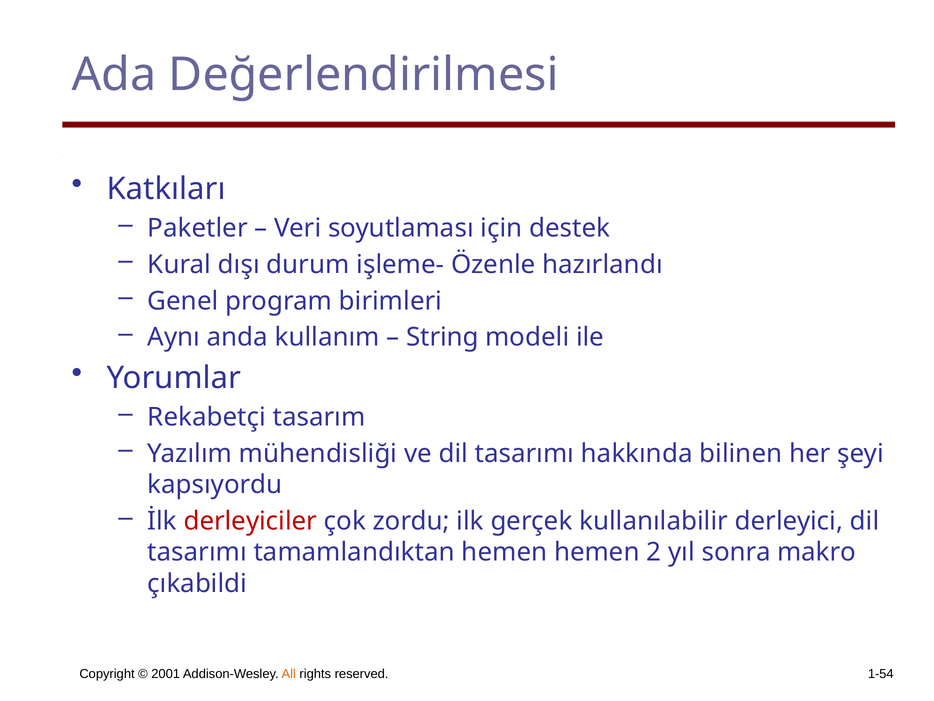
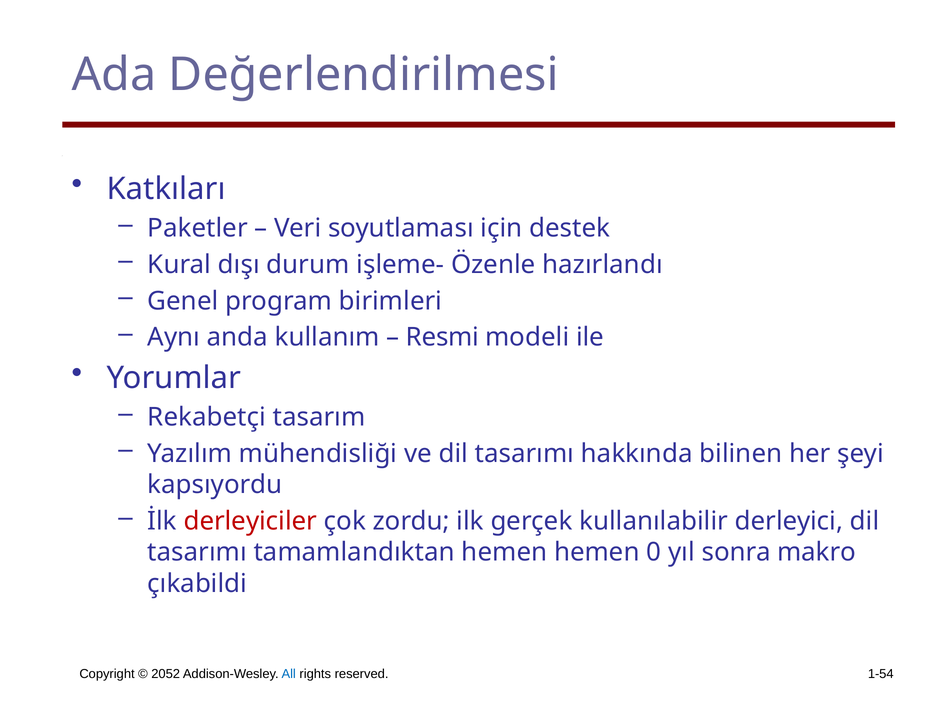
String: String -> Resmi
2: 2 -> 0
2001: 2001 -> 2052
All colour: orange -> blue
